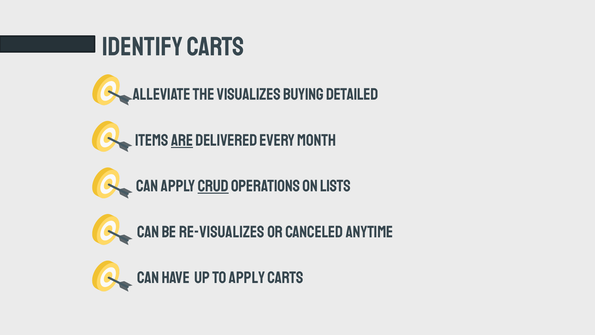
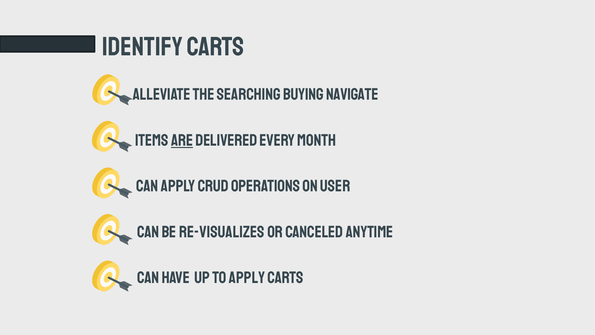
visualizes: visualizes -> searching
detailed: detailed -> navigate
crud underline: present -> none
lists: lists -> user
